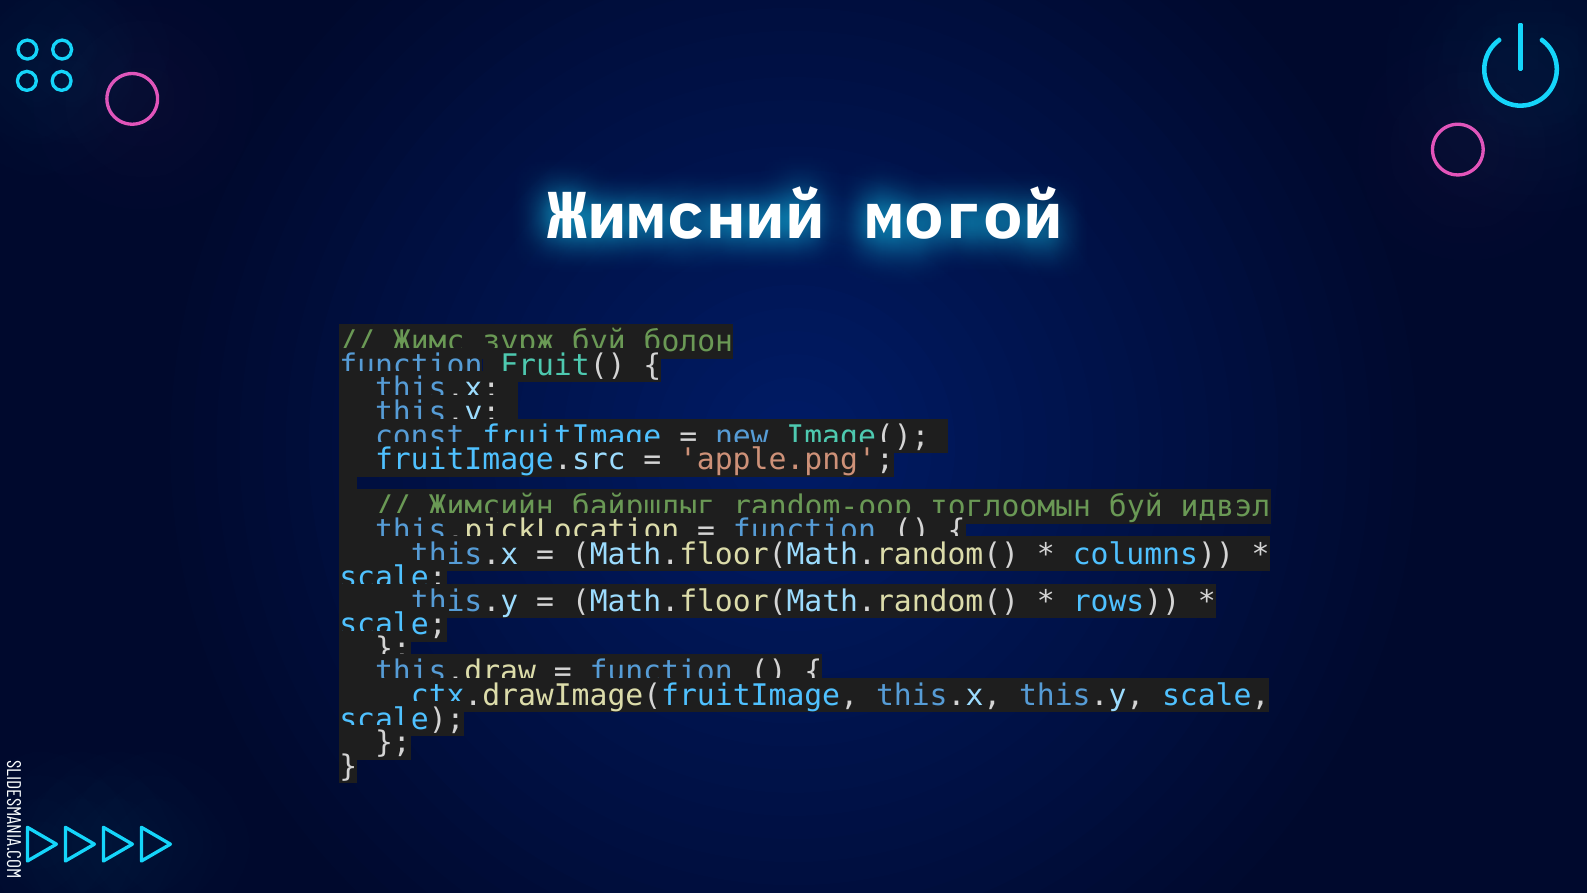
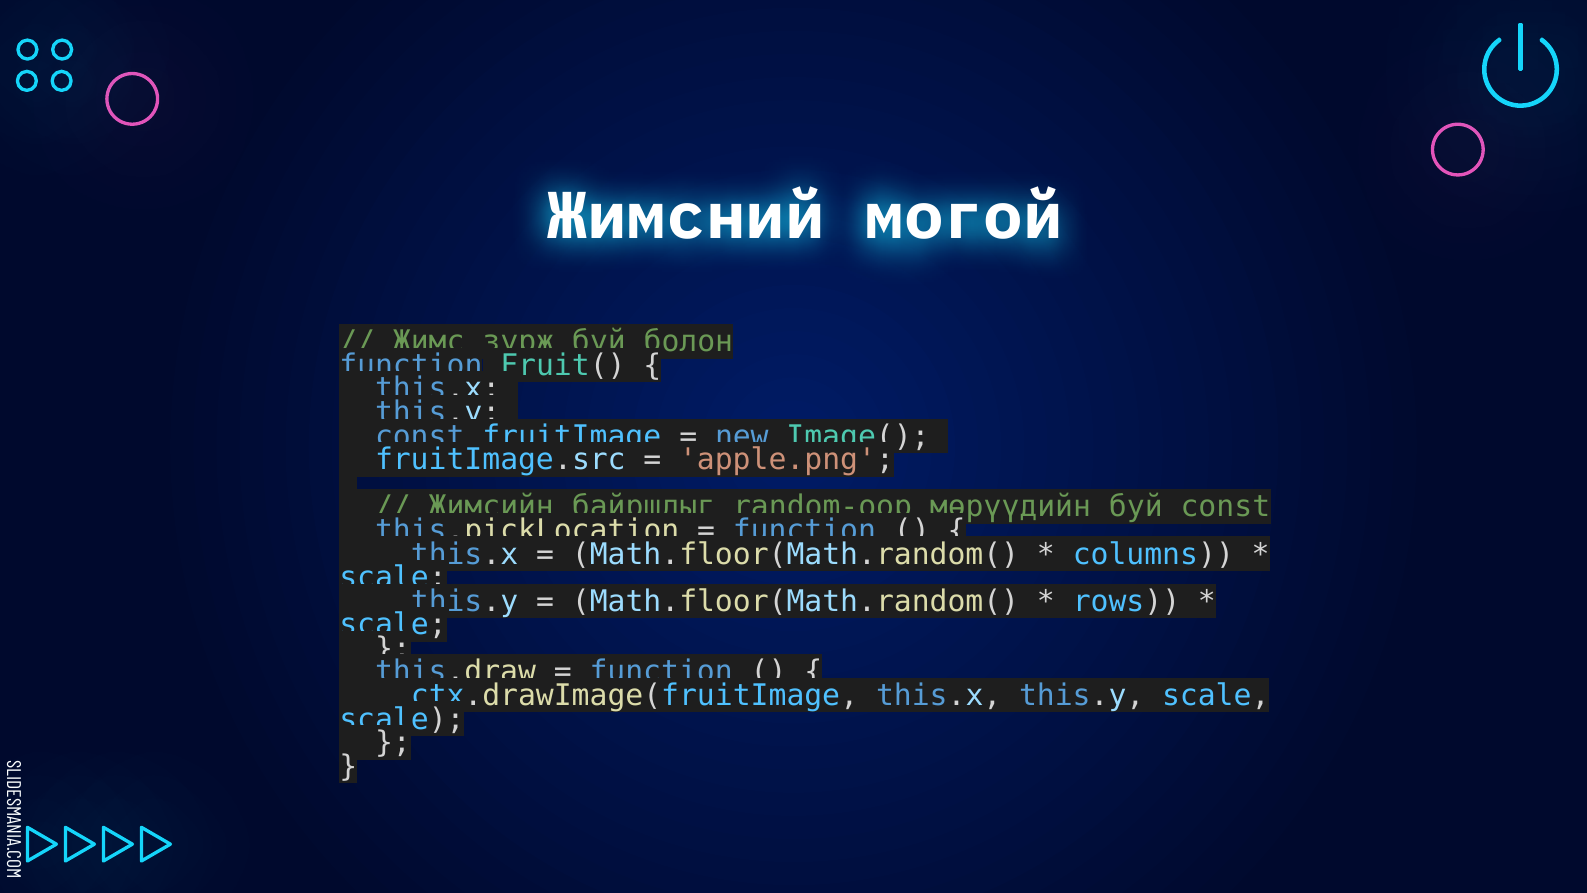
тоглоомын: тоглоомын -> мөрүүдийн
буй идвэл: идвэл -> const
